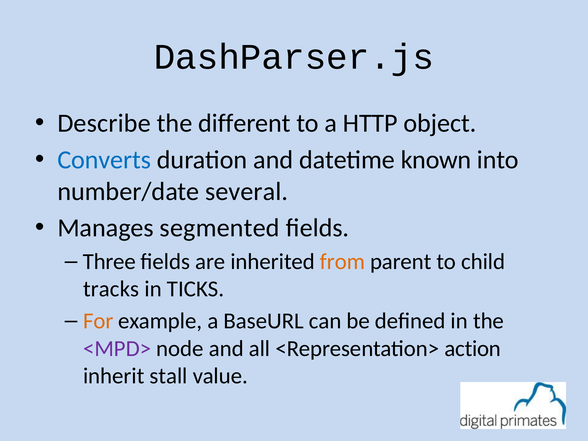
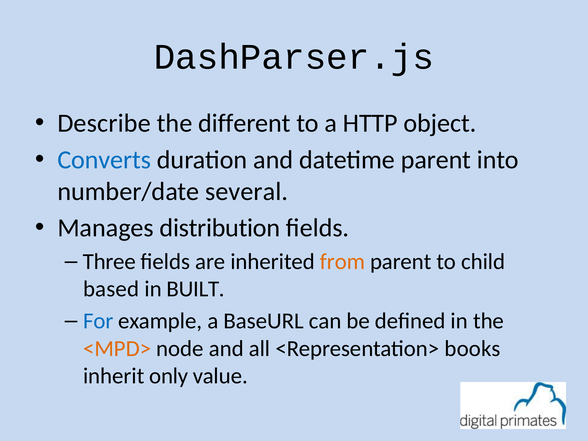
datetime known: known -> parent
segmented: segmented -> distribution
tracks: tracks -> based
TICKS: TICKS -> BUILT
For colour: orange -> blue
<MPD> colour: purple -> orange
action: action -> books
stall: stall -> only
